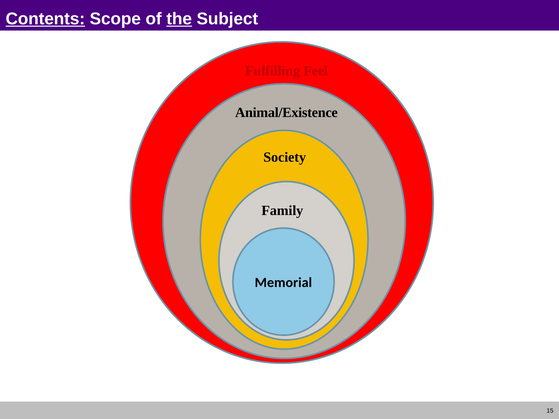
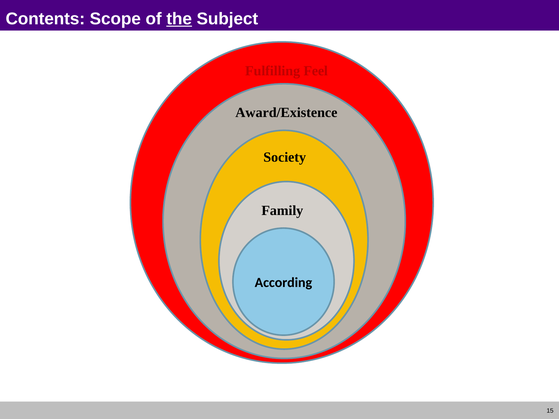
Contents underline: present -> none
Animal/Existence: Animal/Existence -> Award/Existence
Memorial: Memorial -> According
